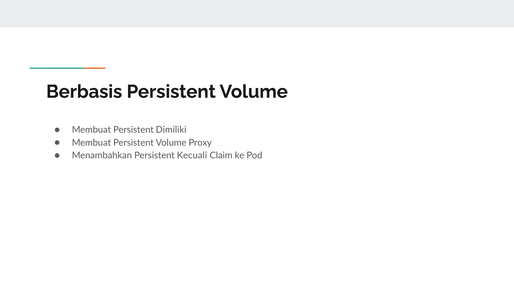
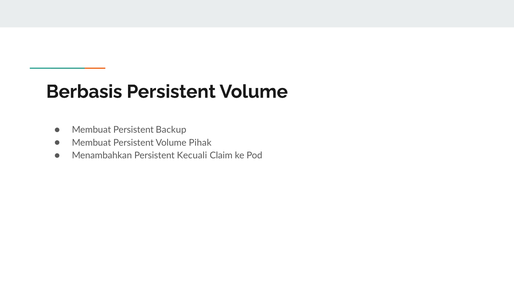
Dimiliki: Dimiliki -> Backup
Proxy: Proxy -> Pihak
